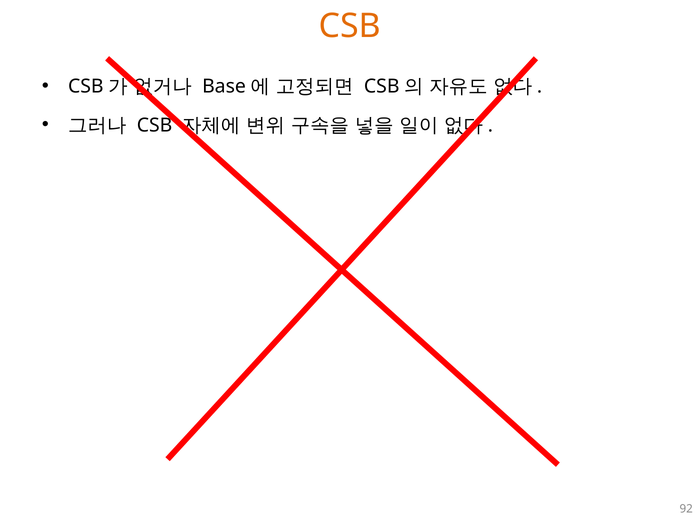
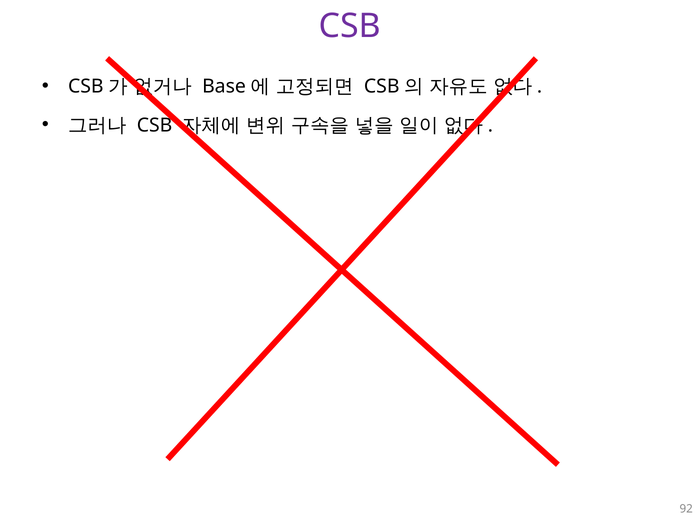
CSB at (350, 26) colour: orange -> purple
